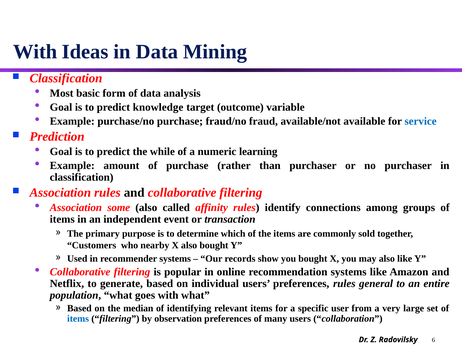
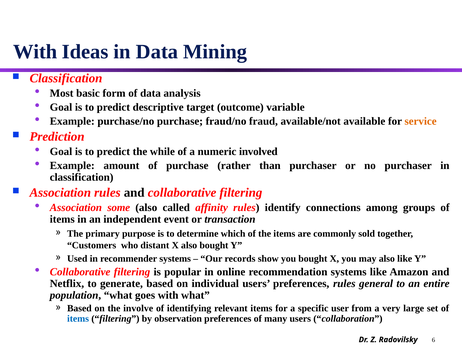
knowledge: knowledge -> descriptive
service colour: blue -> orange
learning: learning -> involved
nearby: nearby -> distant
median: median -> involve
